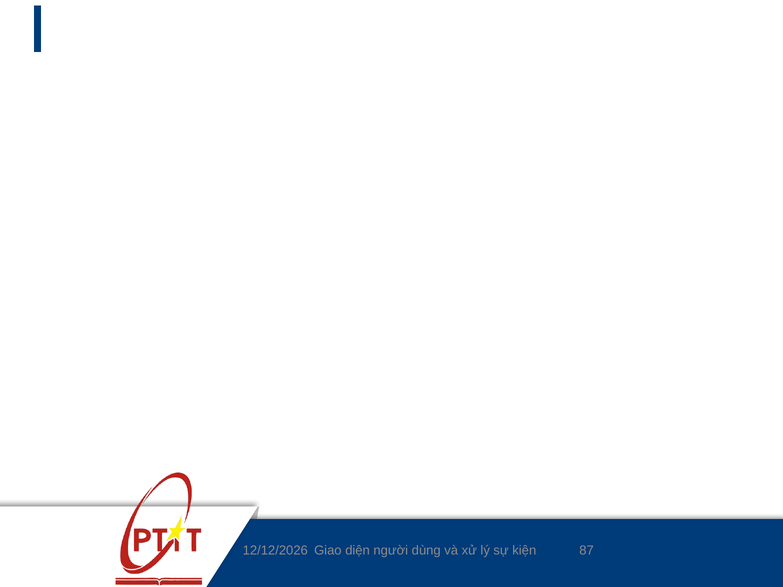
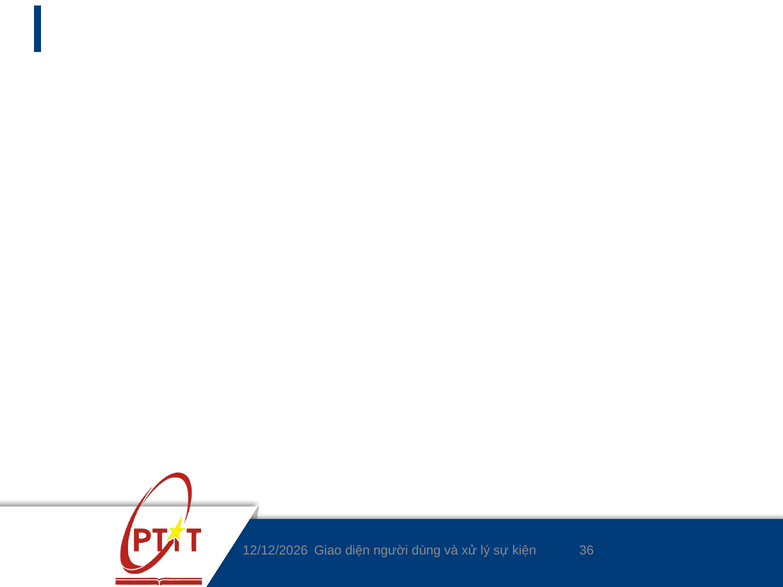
87: 87 -> 36
